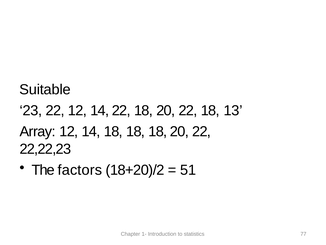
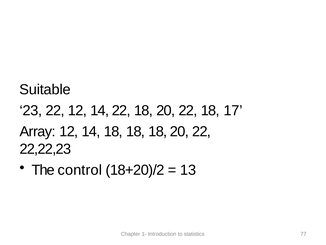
13: 13 -> 17
factors: factors -> control
51: 51 -> 13
